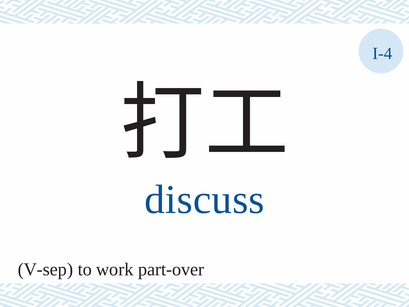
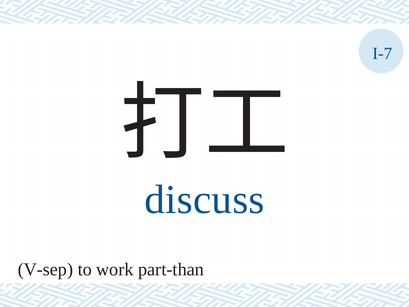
I-4: I-4 -> I-7
part-over: part-over -> part-than
